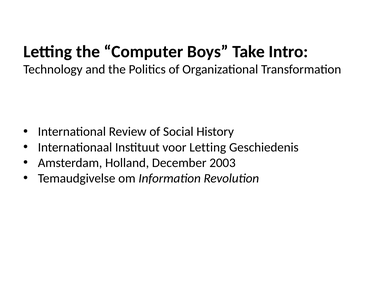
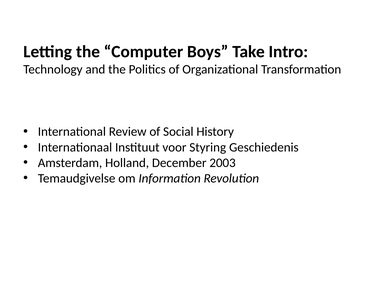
voor Letting: Letting -> Styring
